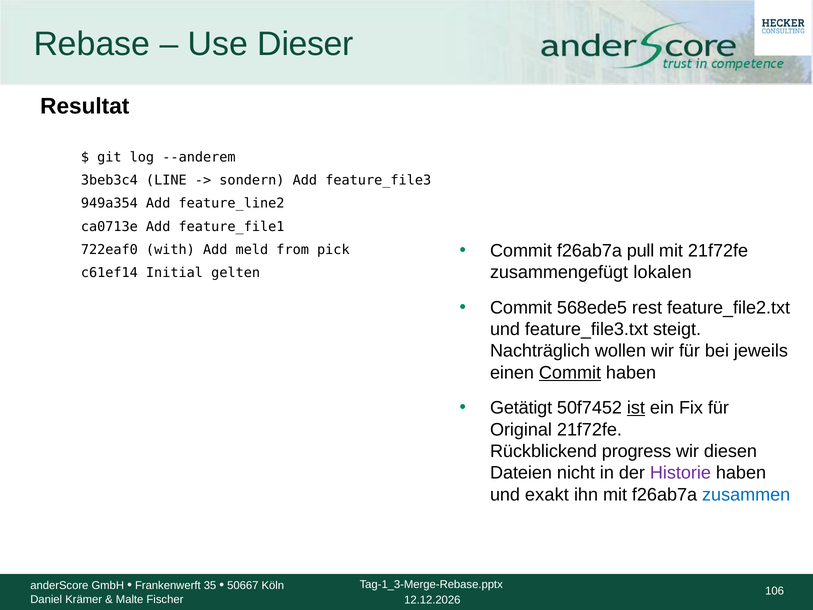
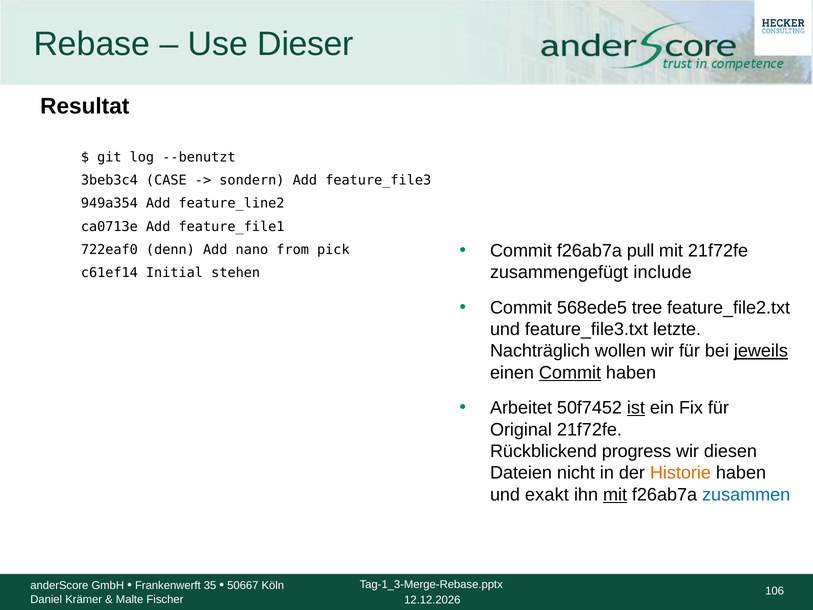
--anderem: --anderem -> --benutzt
LINE: LINE -> CASE
with: with -> denn
meld: meld -> nano
lokalen: lokalen -> include
gelten: gelten -> stehen
rest: rest -> tree
steigt: steigt -> letzte
jeweils underline: none -> present
Getätigt: Getätigt -> Arbeitet
Historie colour: purple -> orange
mit at (615, 494) underline: none -> present
